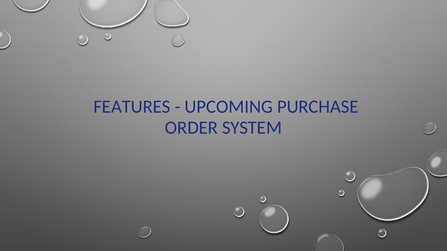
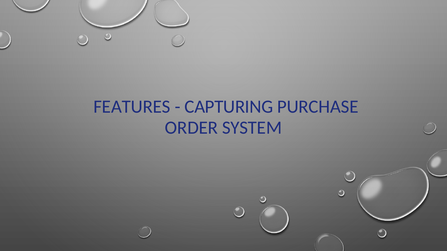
UPCOMING: UPCOMING -> CAPTURING
